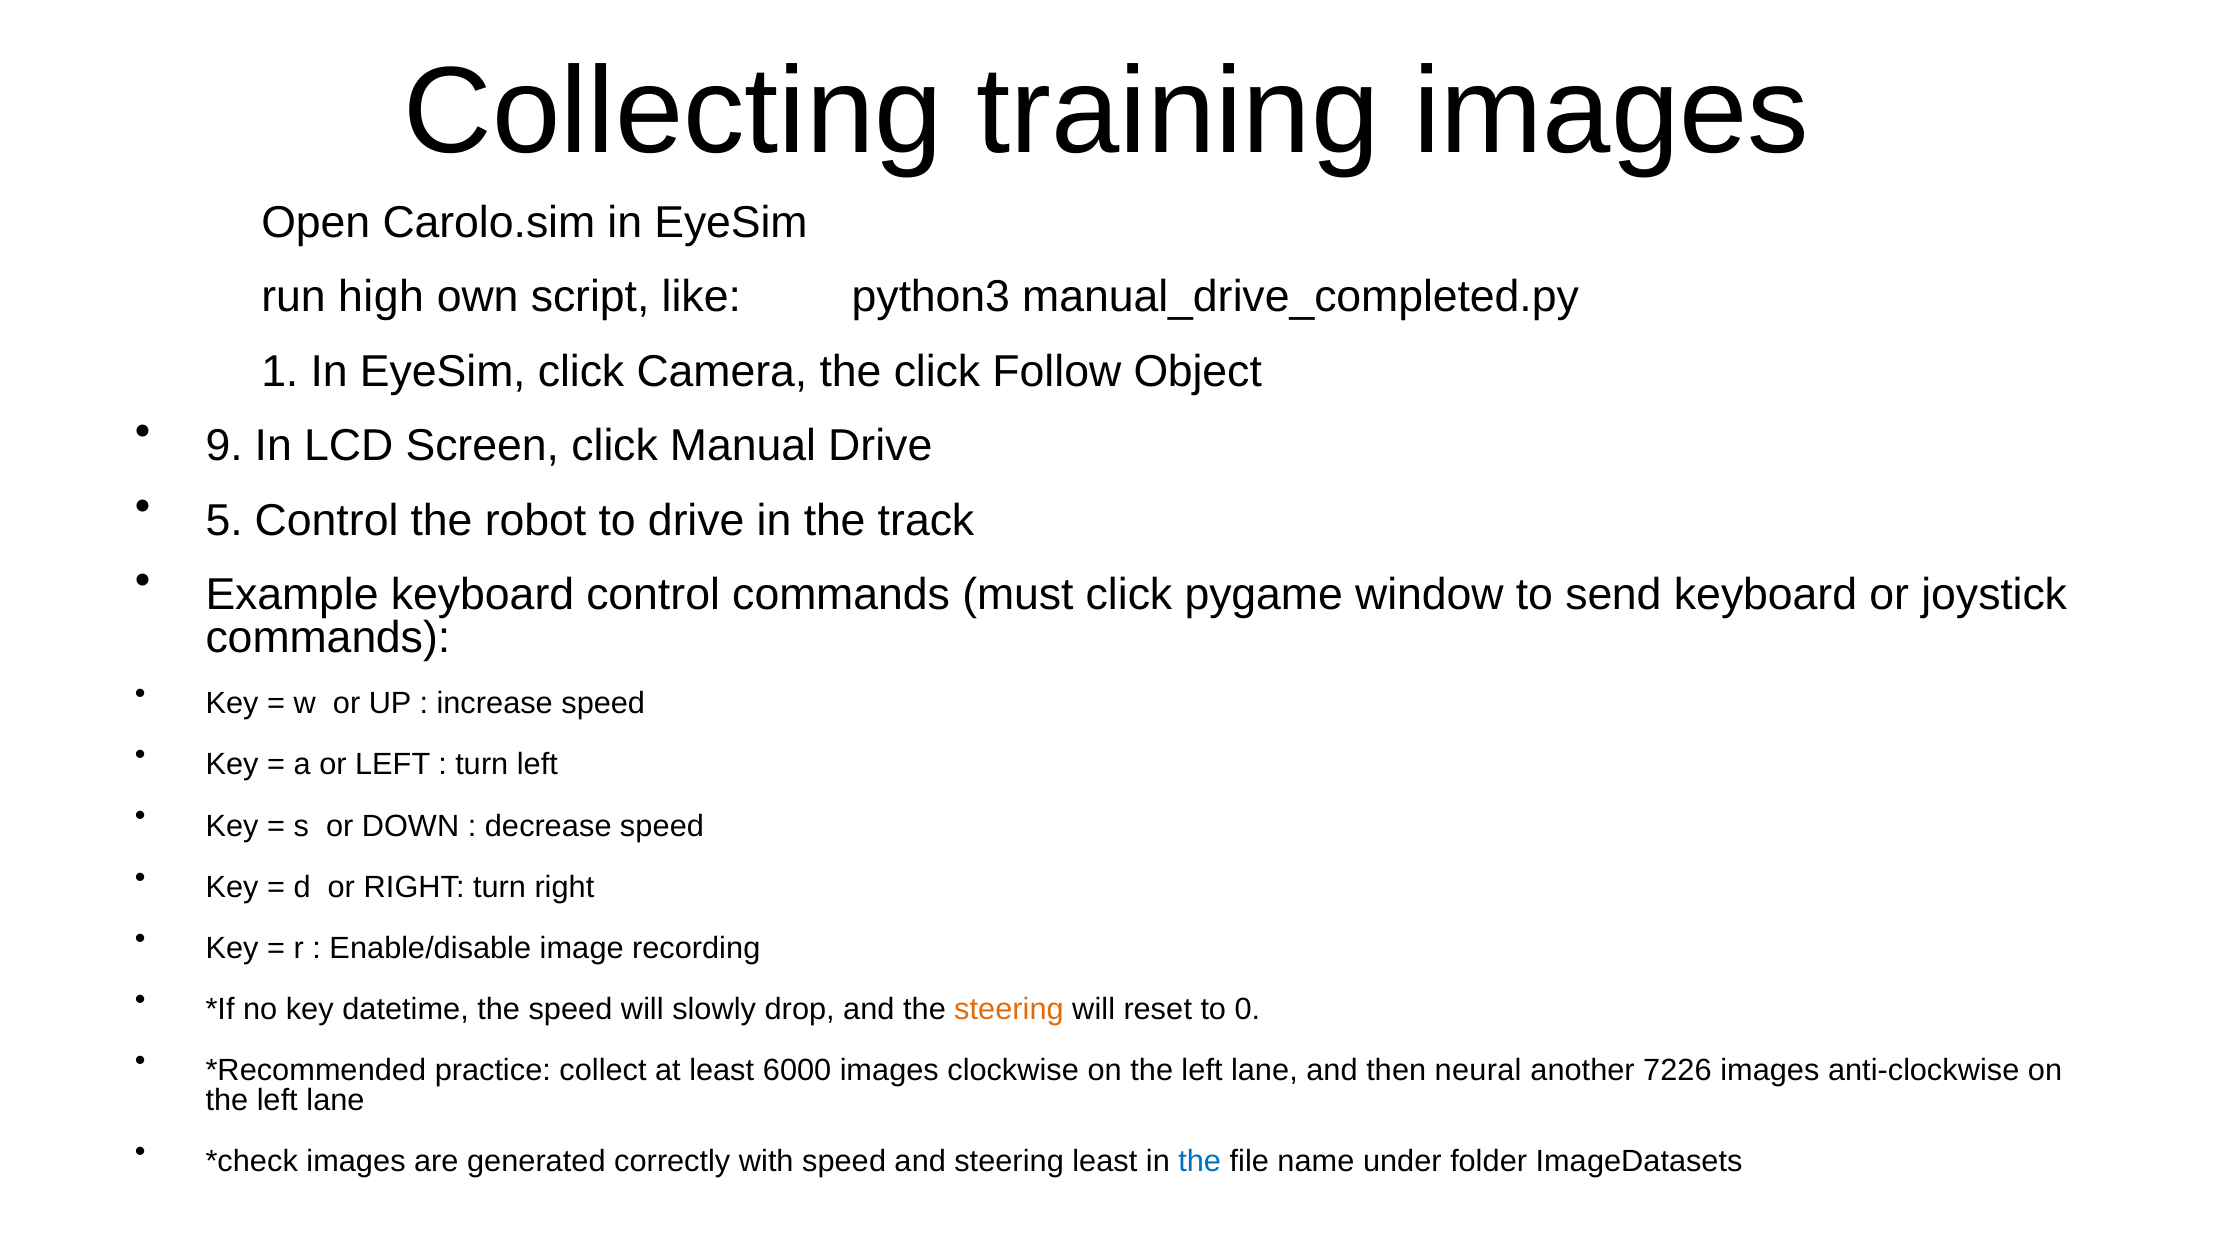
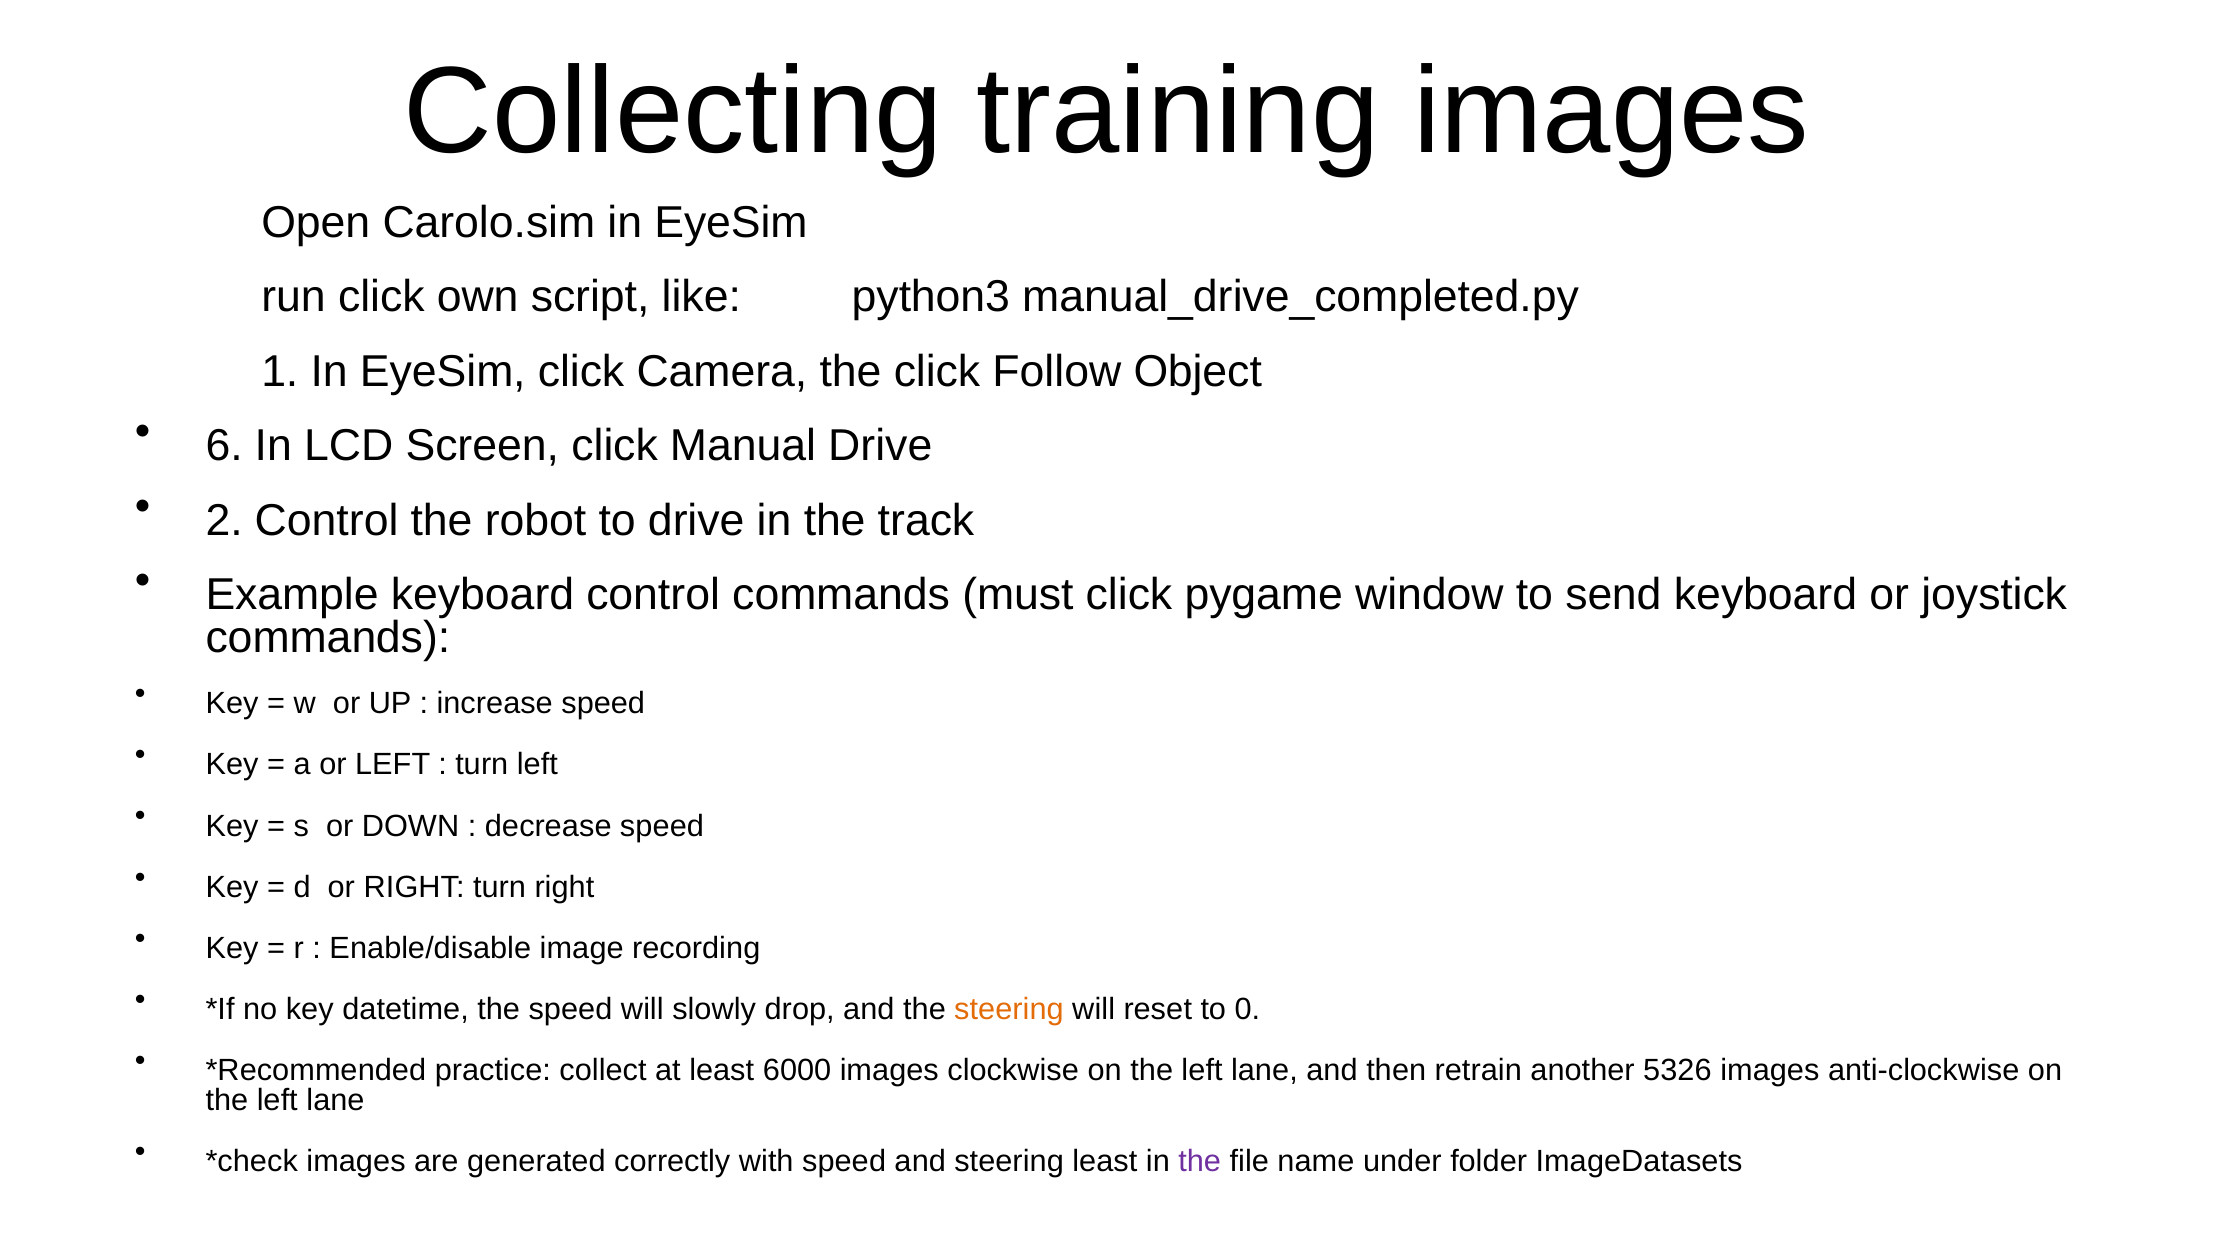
run high: high -> click
9: 9 -> 6
5: 5 -> 2
neural: neural -> retrain
7226: 7226 -> 5326
the at (1200, 1161) colour: blue -> purple
